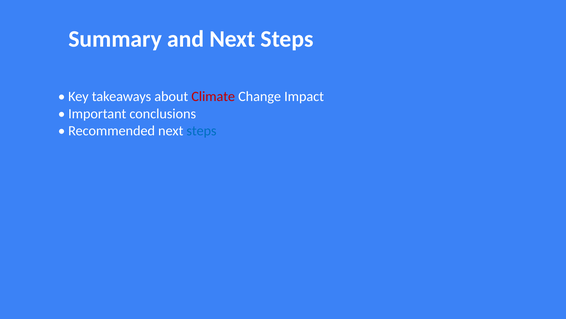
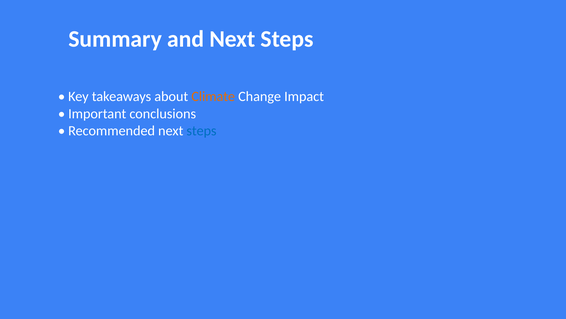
Climate colour: red -> orange
